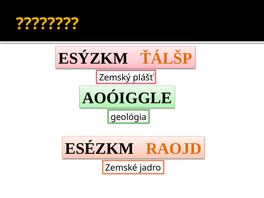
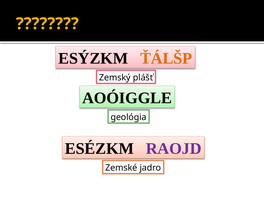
RAOJD colour: orange -> purple
